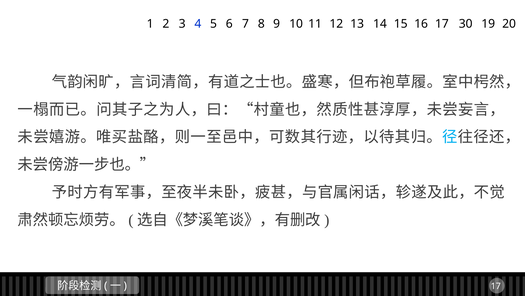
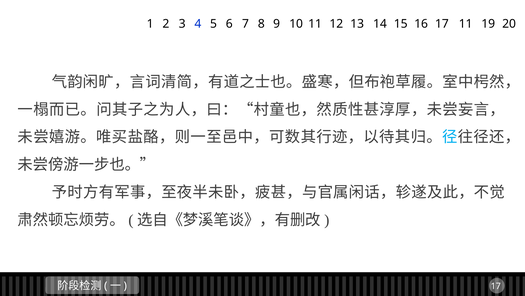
17 30: 30 -> 11
